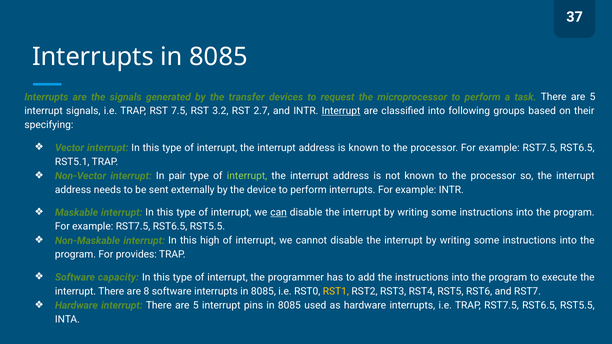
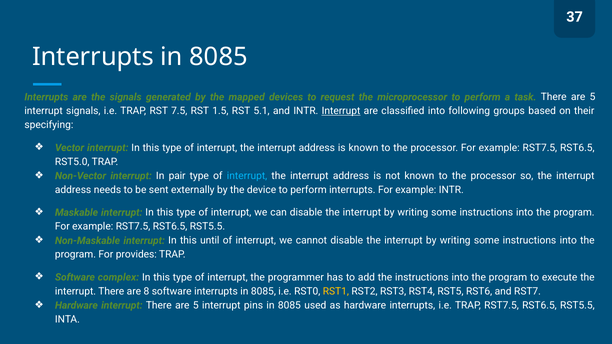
transfer: transfer -> mapped
3.2: 3.2 -> 1.5
2.7: 2.7 -> 5.1
RST5.1: RST5.1 -> RST5.0
interrupt at (247, 176) colour: light green -> light blue
can underline: present -> none
high: high -> until
capacity: capacity -> complex
